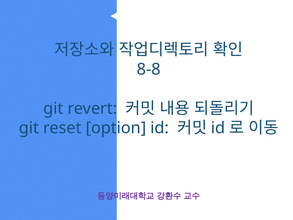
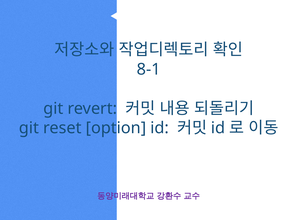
8-8: 8-8 -> 8-1
